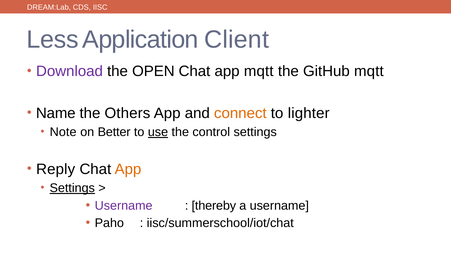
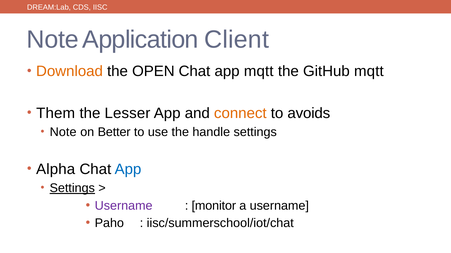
Less at (53, 40): Less -> Note
Download colour: purple -> orange
Name: Name -> Them
Others: Others -> Lesser
lighter: lighter -> avoids
use underline: present -> none
control: control -> handle
Reply: Reply -> Alpha
App at (128, 170) colour: orange -> blue
thereby: thereby -> monitor
